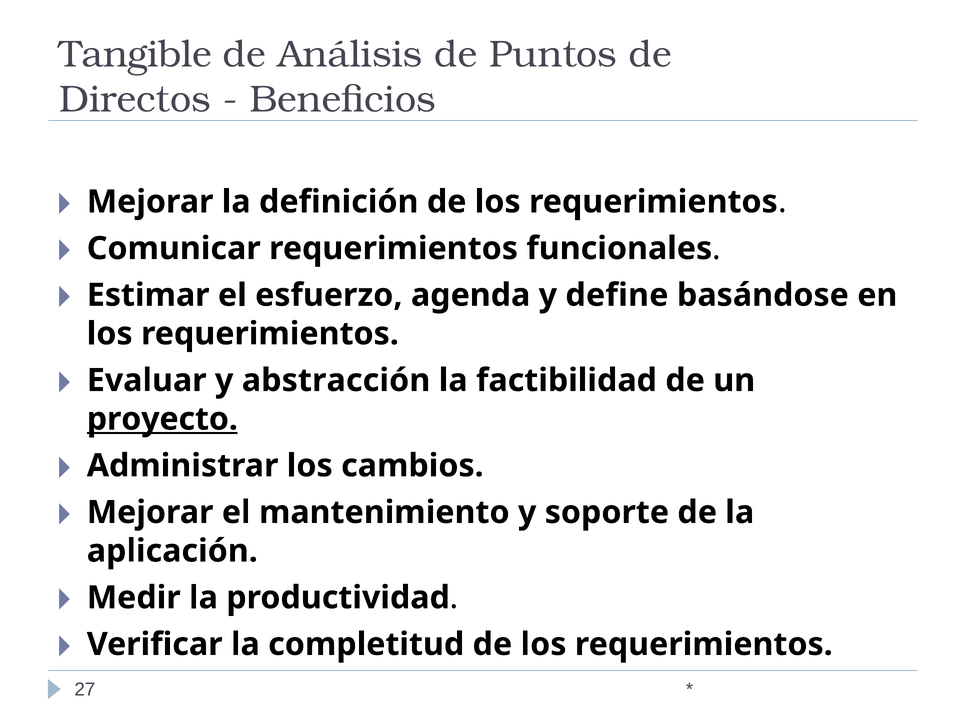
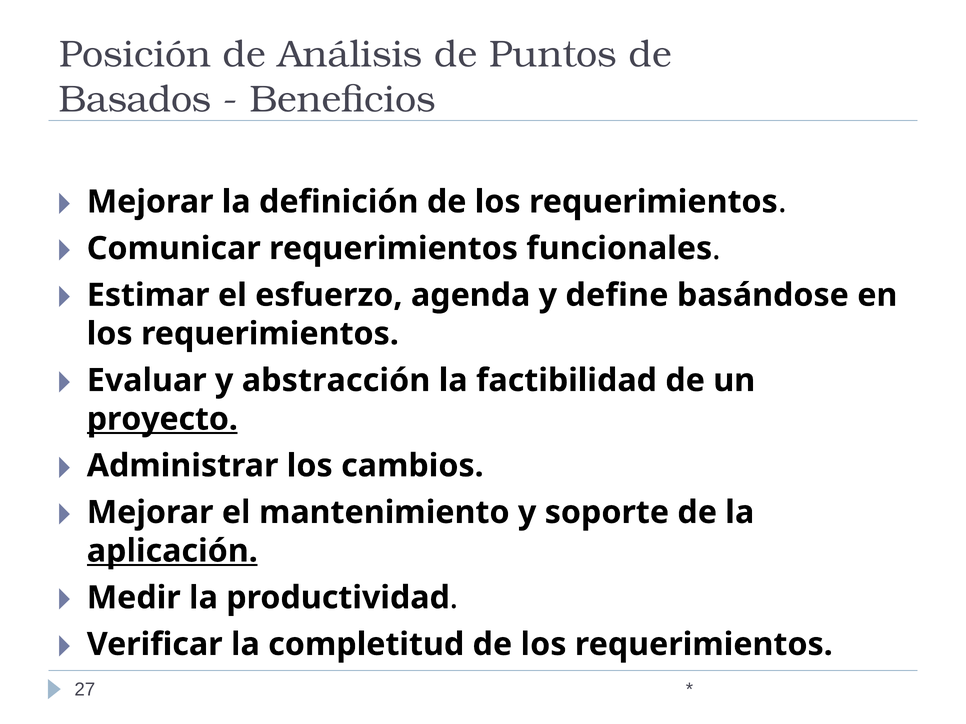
Tangible: Tangible -> Posición
Directos: Directos -> Basados
aplicación underline: none -> present
